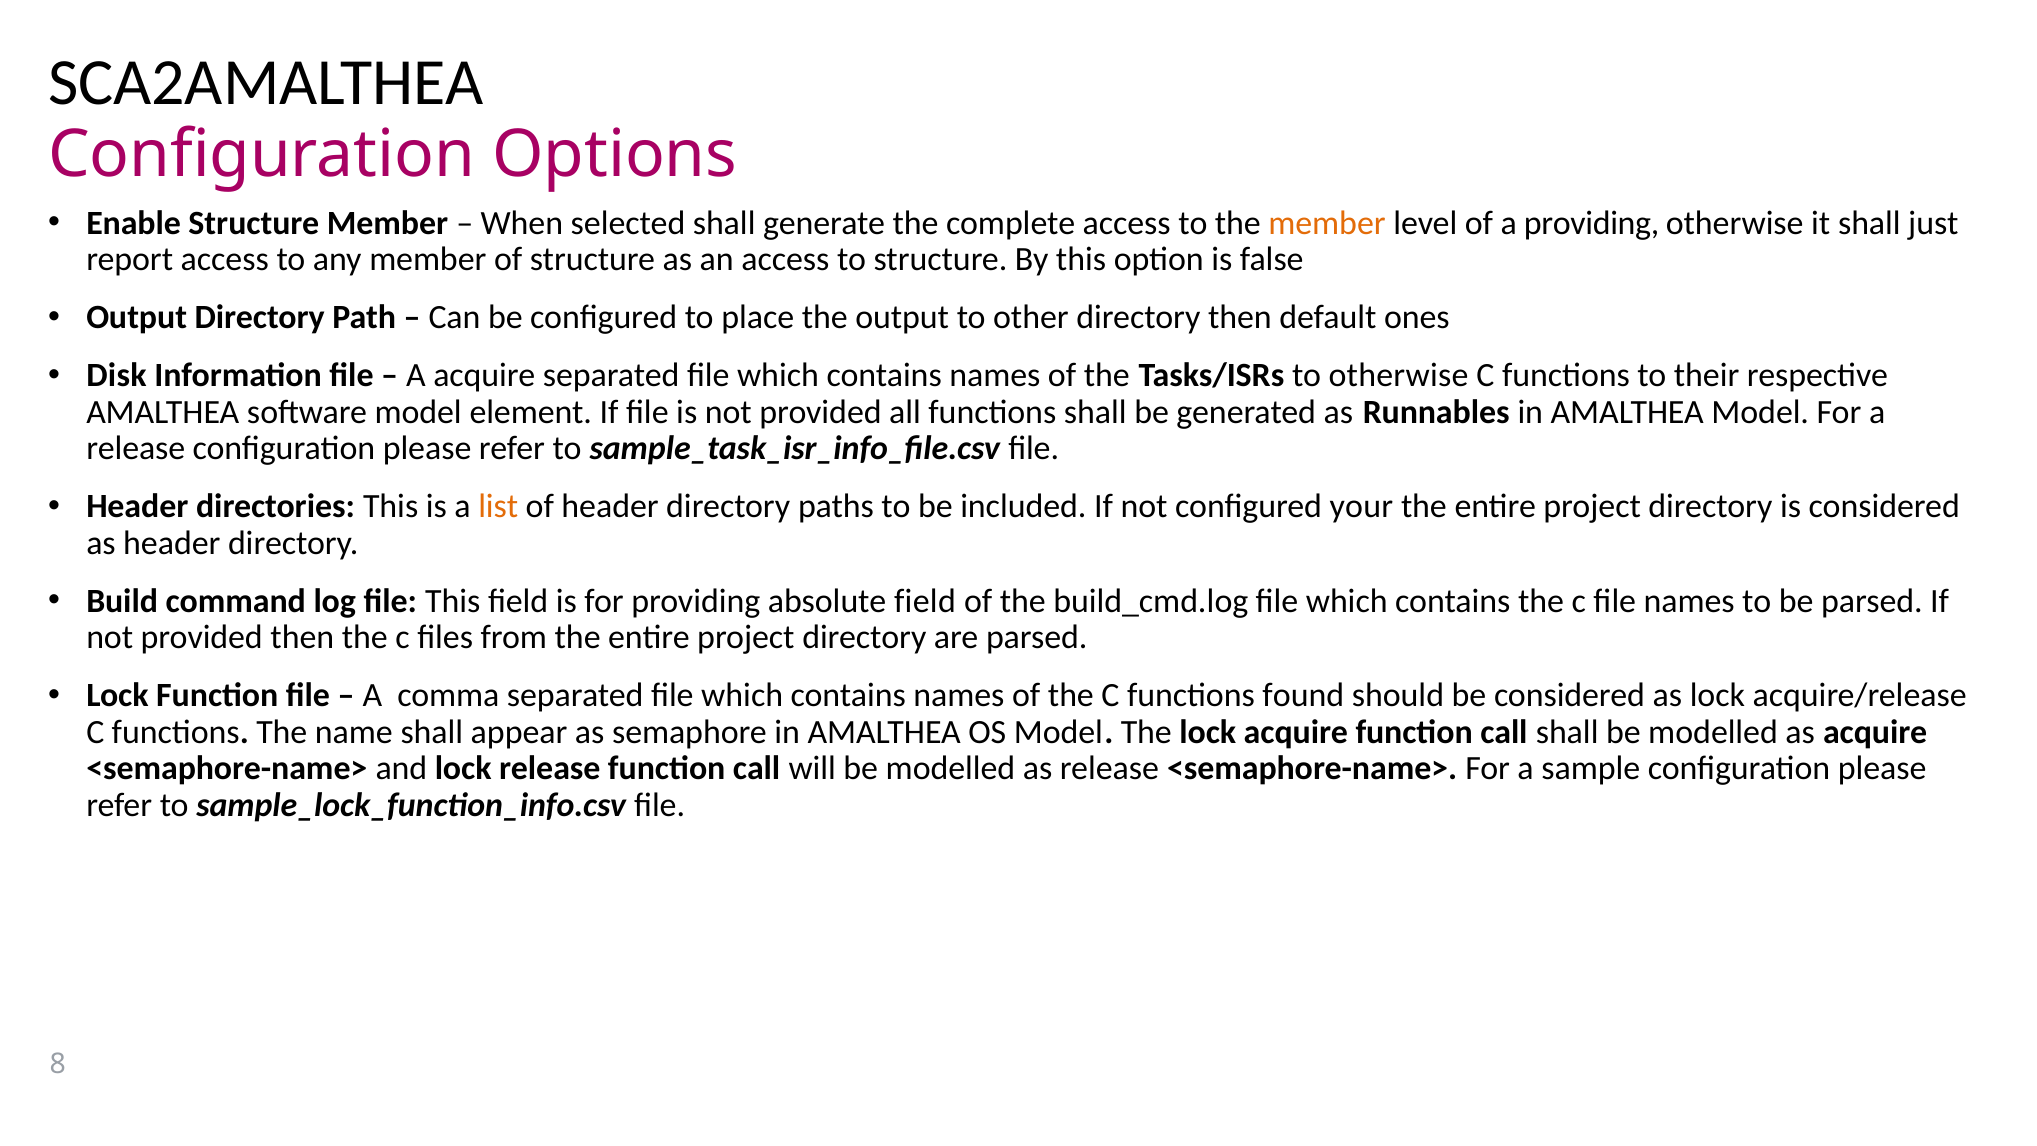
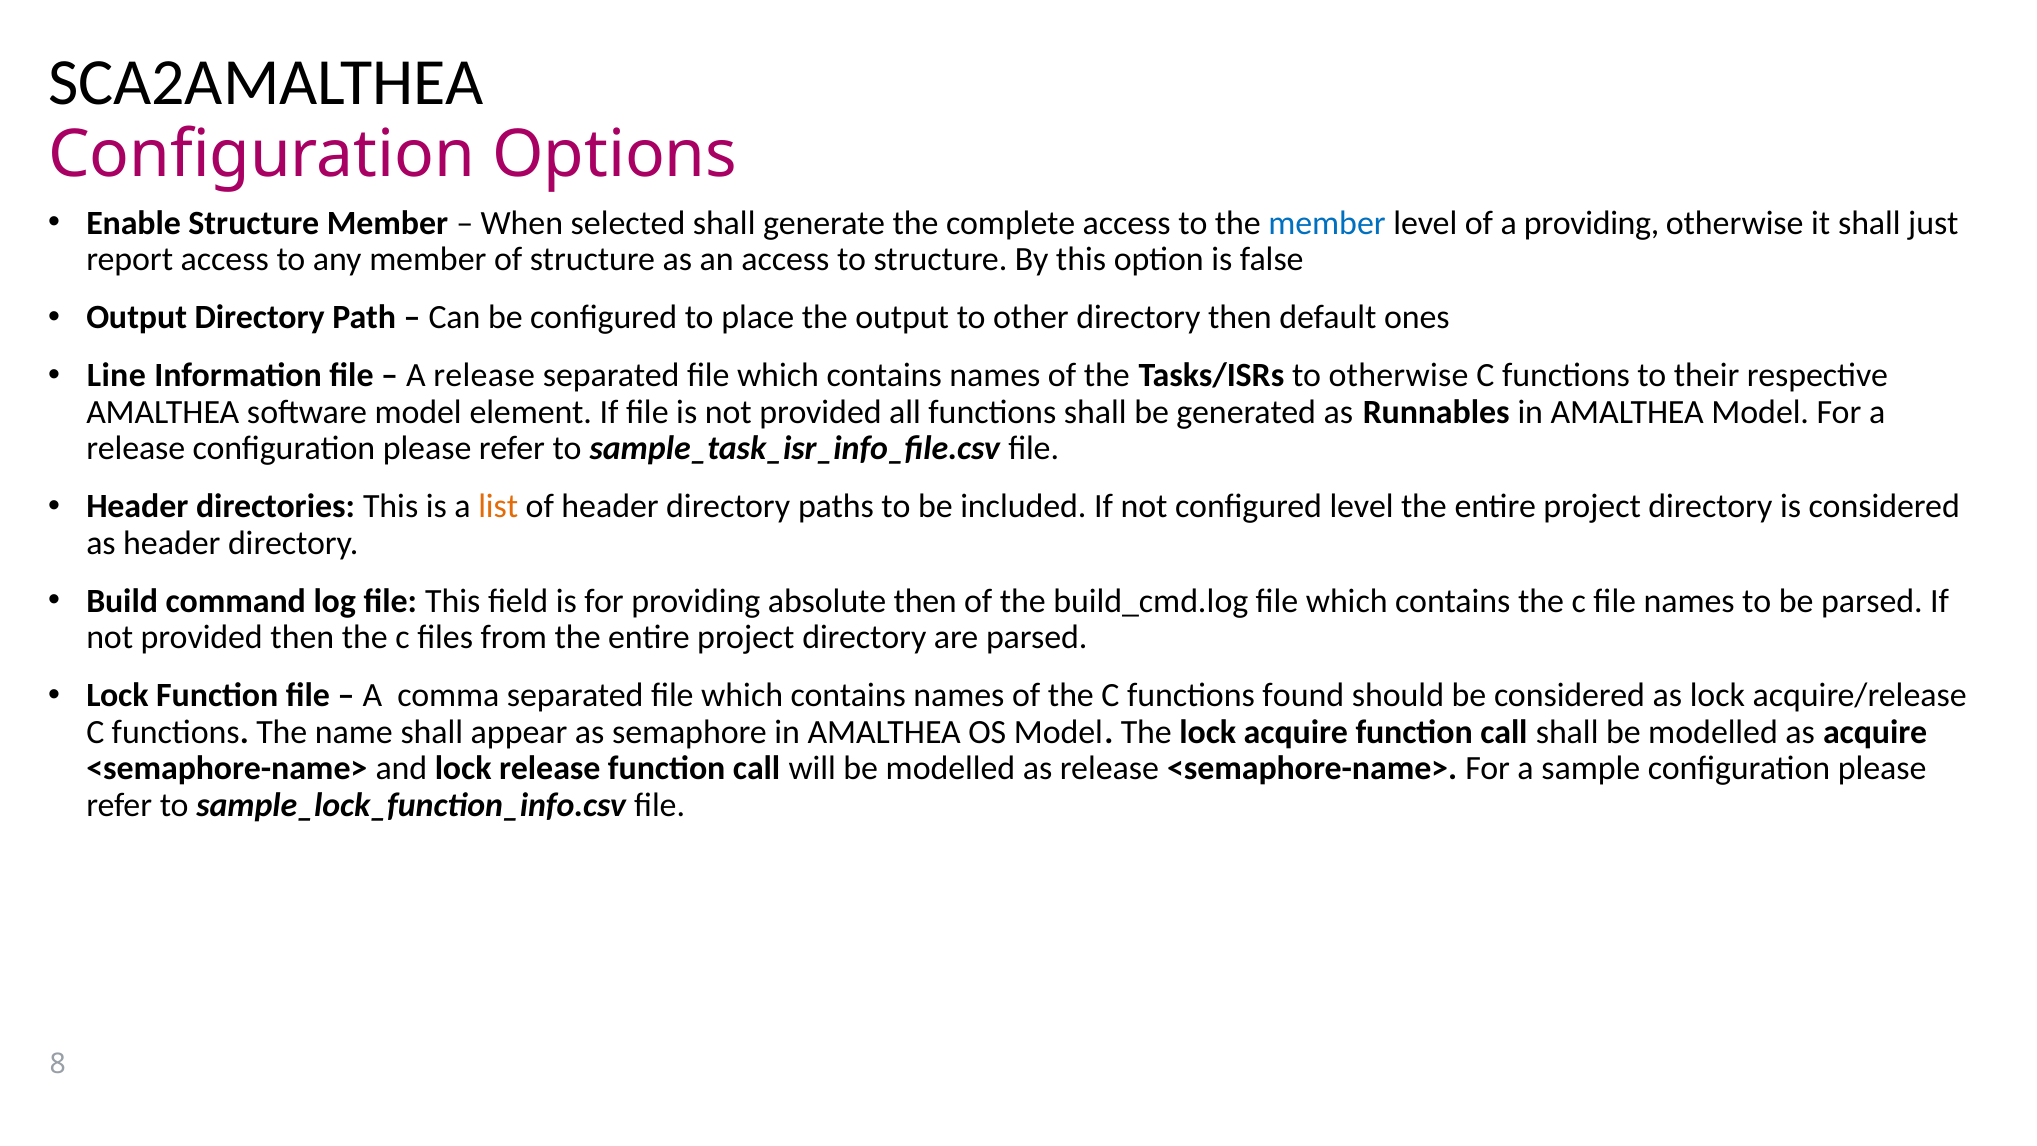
member at (1327, 223) colour: orange -> blue
Disk: Disk -> Line
acquire at (484, 375): acquire -> release
configured your: your -> level
absolute field: field -> then
